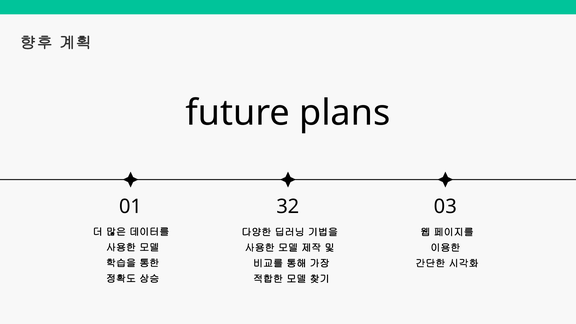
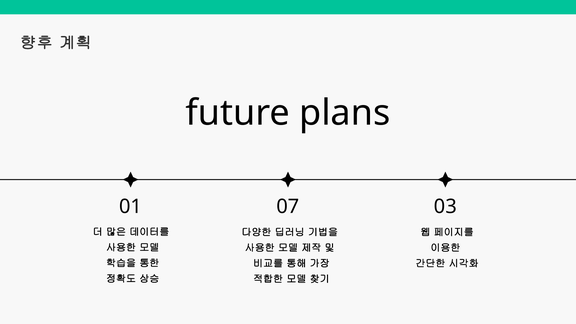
32: 32 -> 07
